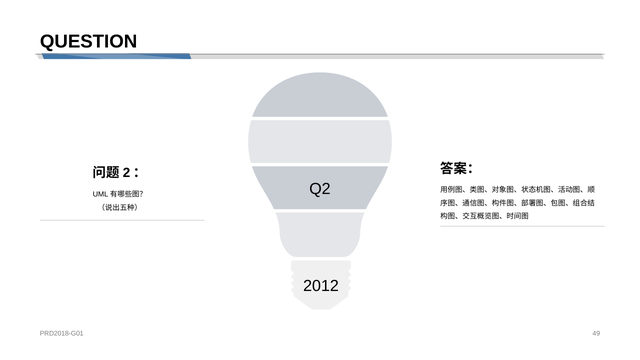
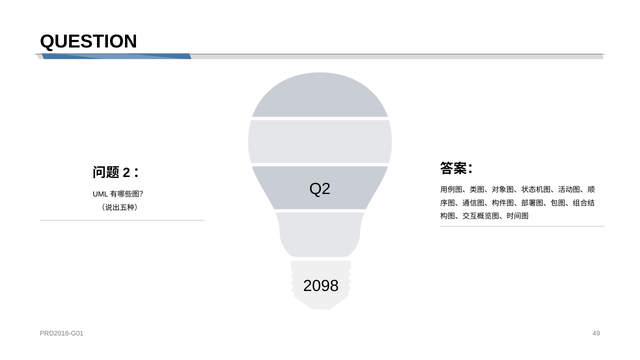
2012: 2012 -> 2098
